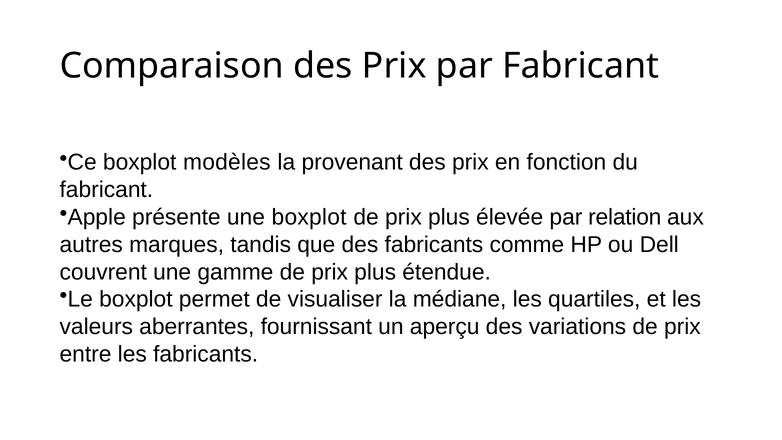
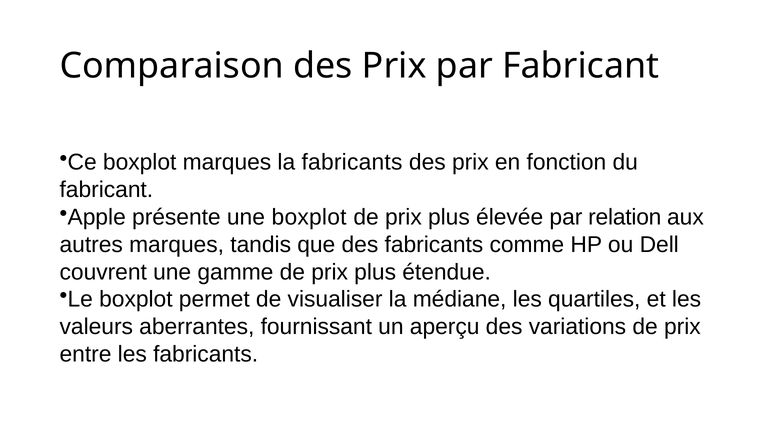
boxplot modèles: modèles -> marques
la provenant: provenant -> fabricants
